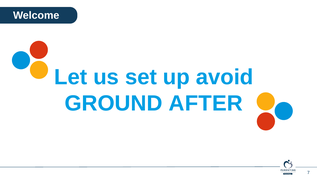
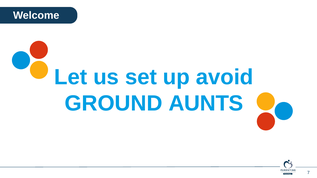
AFTER: AFTER -> AUNTS
